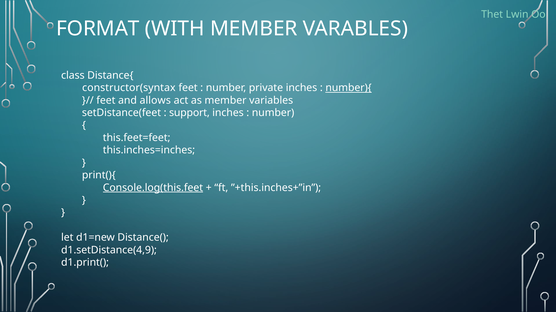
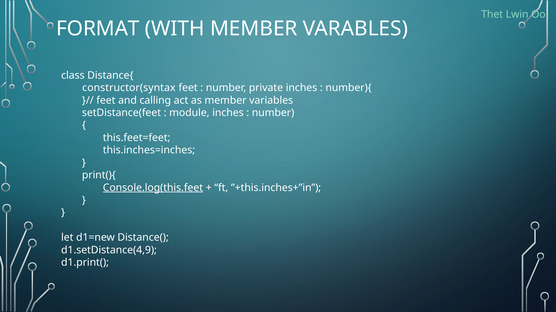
number){ underline: present -> none
allows: allows -> calling
support: support -> module
